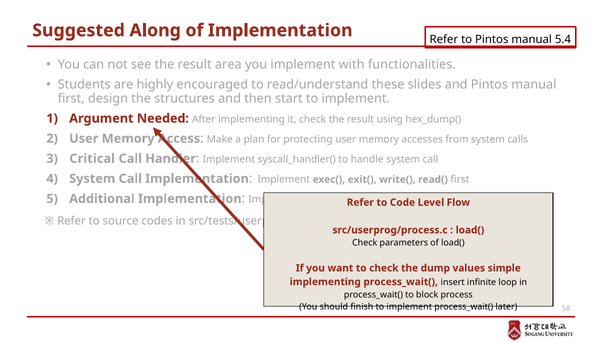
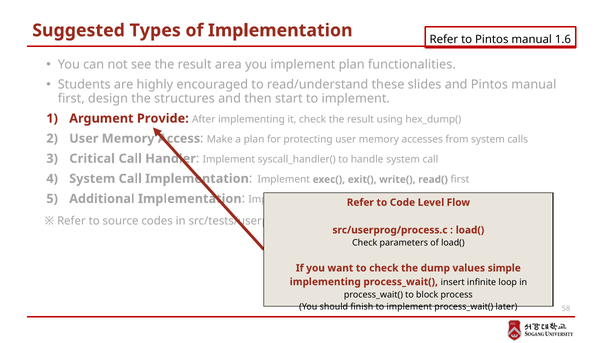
Along: Along -> Types
5.4: 5.4 -> 1.6
implement with: with -> plan
Needed: Needed -> Provide
